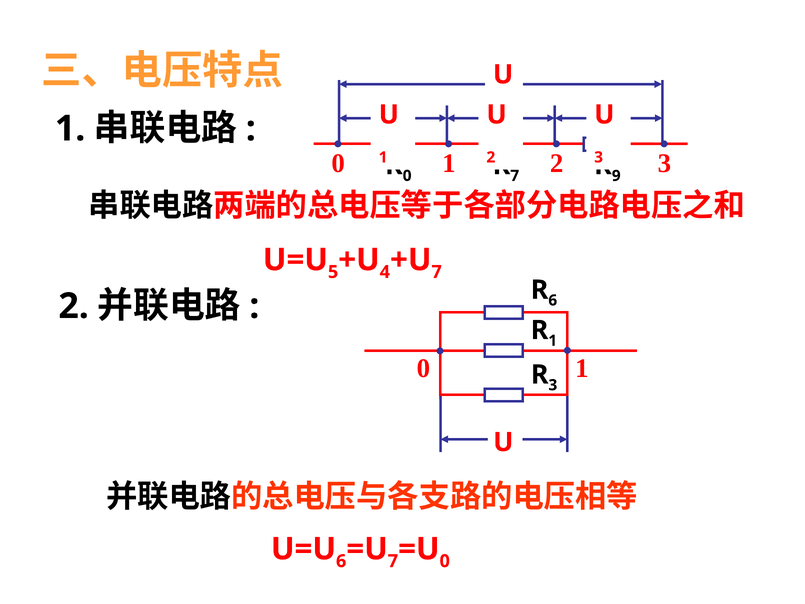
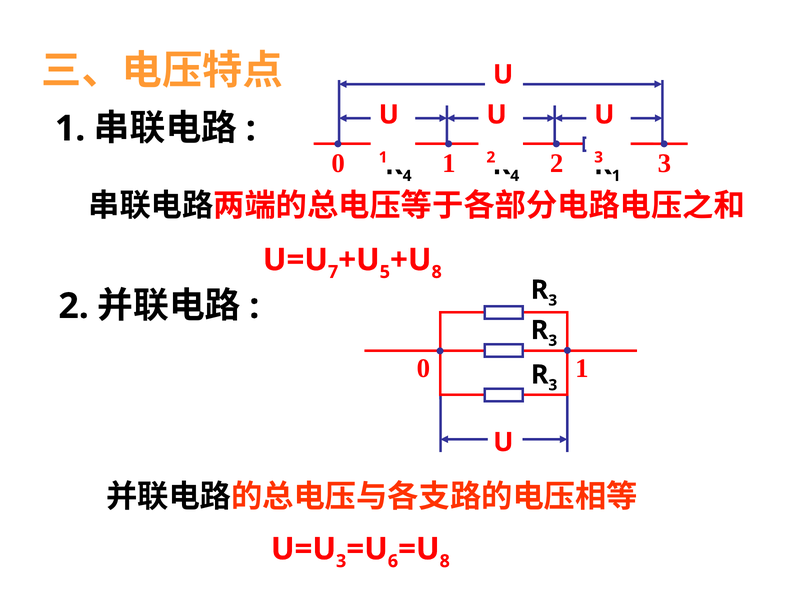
0 at (407, 176): 0 -> 4
7 at (515, 176): 7 -> 4
9 at (616, 176): 9 -> 1
5: 5 -> 7
4: 4 -> 5
7 at (437, 272): 7 -> 8
6 at (553, 300): 6 -> 3
1 at (553, 341): 1 -> 3
6 at (341, 561): 6 -> 3
7 at (393, 561): 7 -> 6
0 at (445, 561): 0 -> 8
